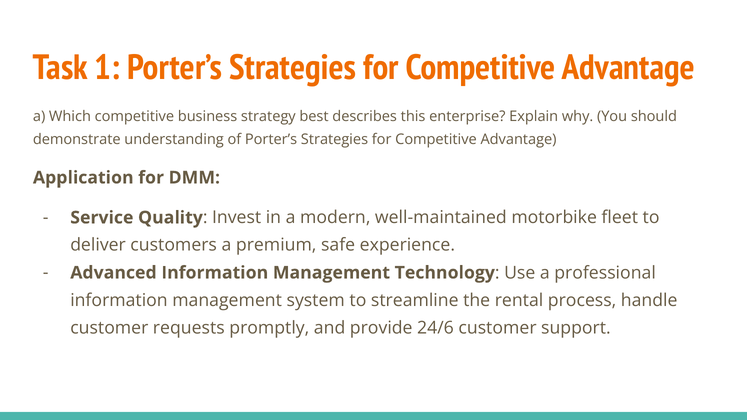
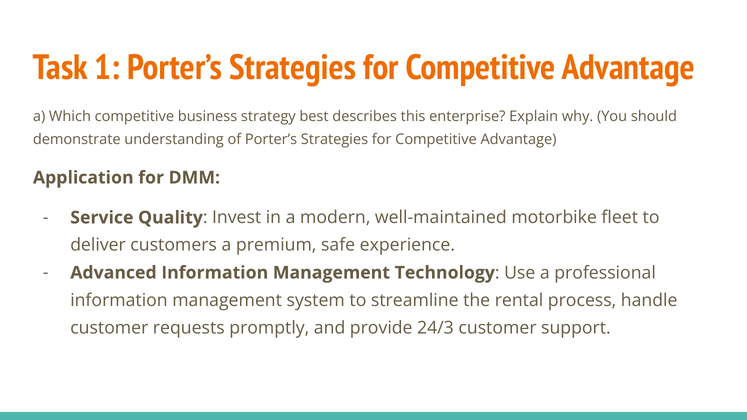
24/6: 24/6 -> 24/3
